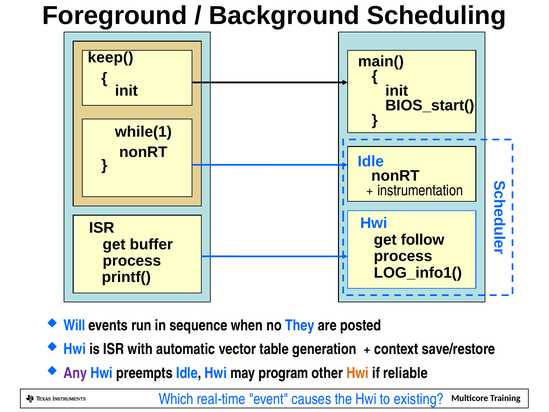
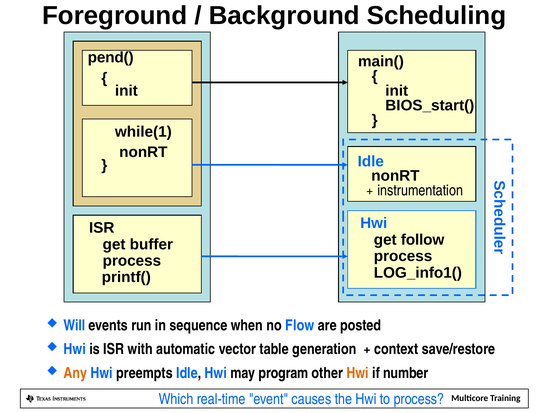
keep(: keep( -> pend(
They: They -> Flow
Any colour: purple -> orange
reliable: reliable -> number
to existing: existing -> process
